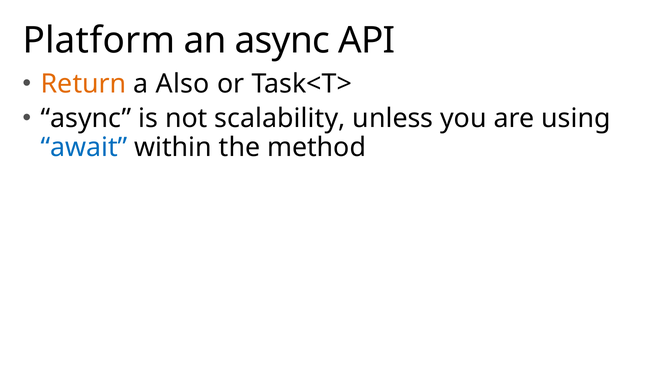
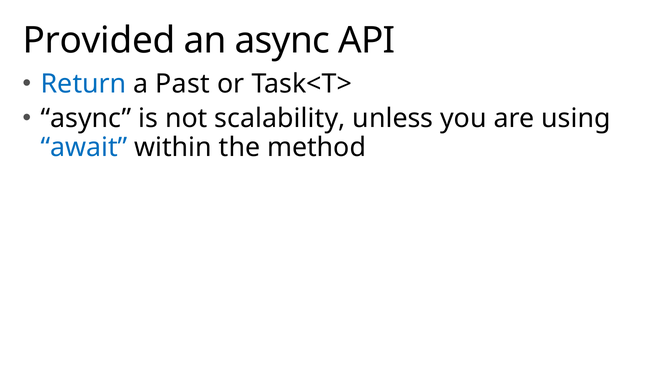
Platform: Platform -> Provided
Return colour: orange -> blue
Also: Also -> Past
